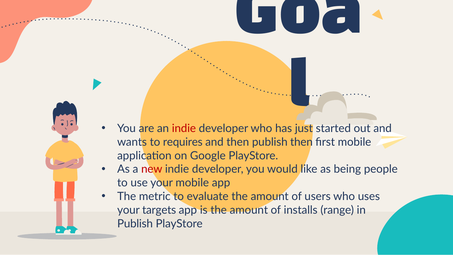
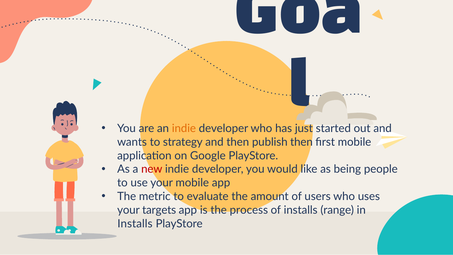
indie at (184, 128) colour: red -> orange
requires: requires -> strategy
is the amount: amount -> process
Publish at (135, 223): Publish -> Installs
